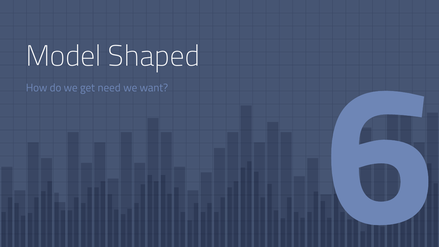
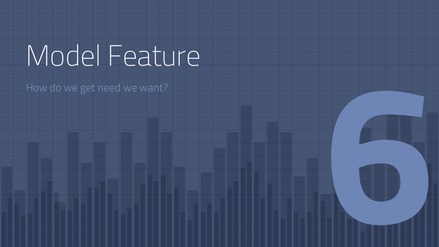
Shaped: Shaped -> Feature
